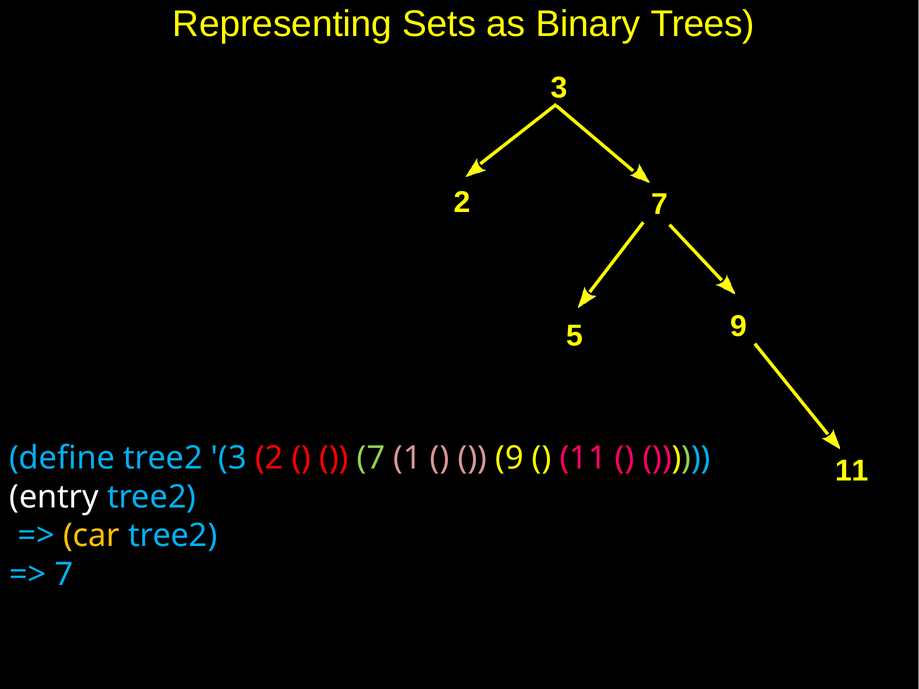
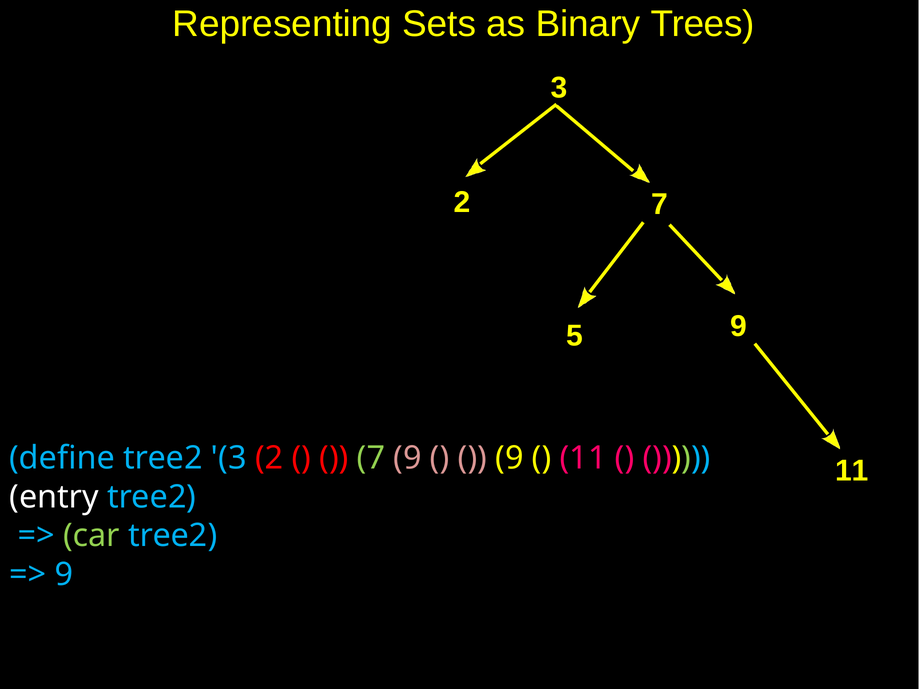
7 1: 1 -> 9
car colour: yellow -> light green
7 at (64, 574): 7 -> 9
